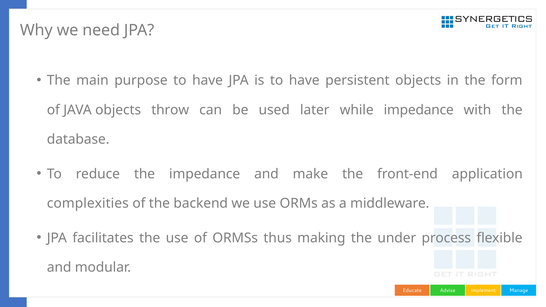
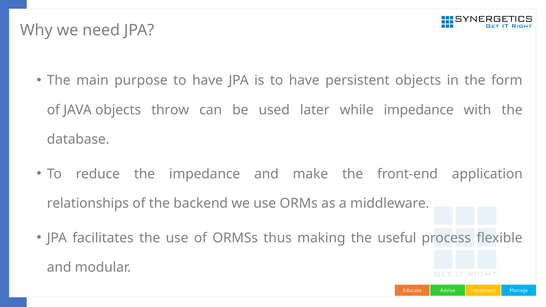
complexities: complexities -> relationships
under: under -> useful
